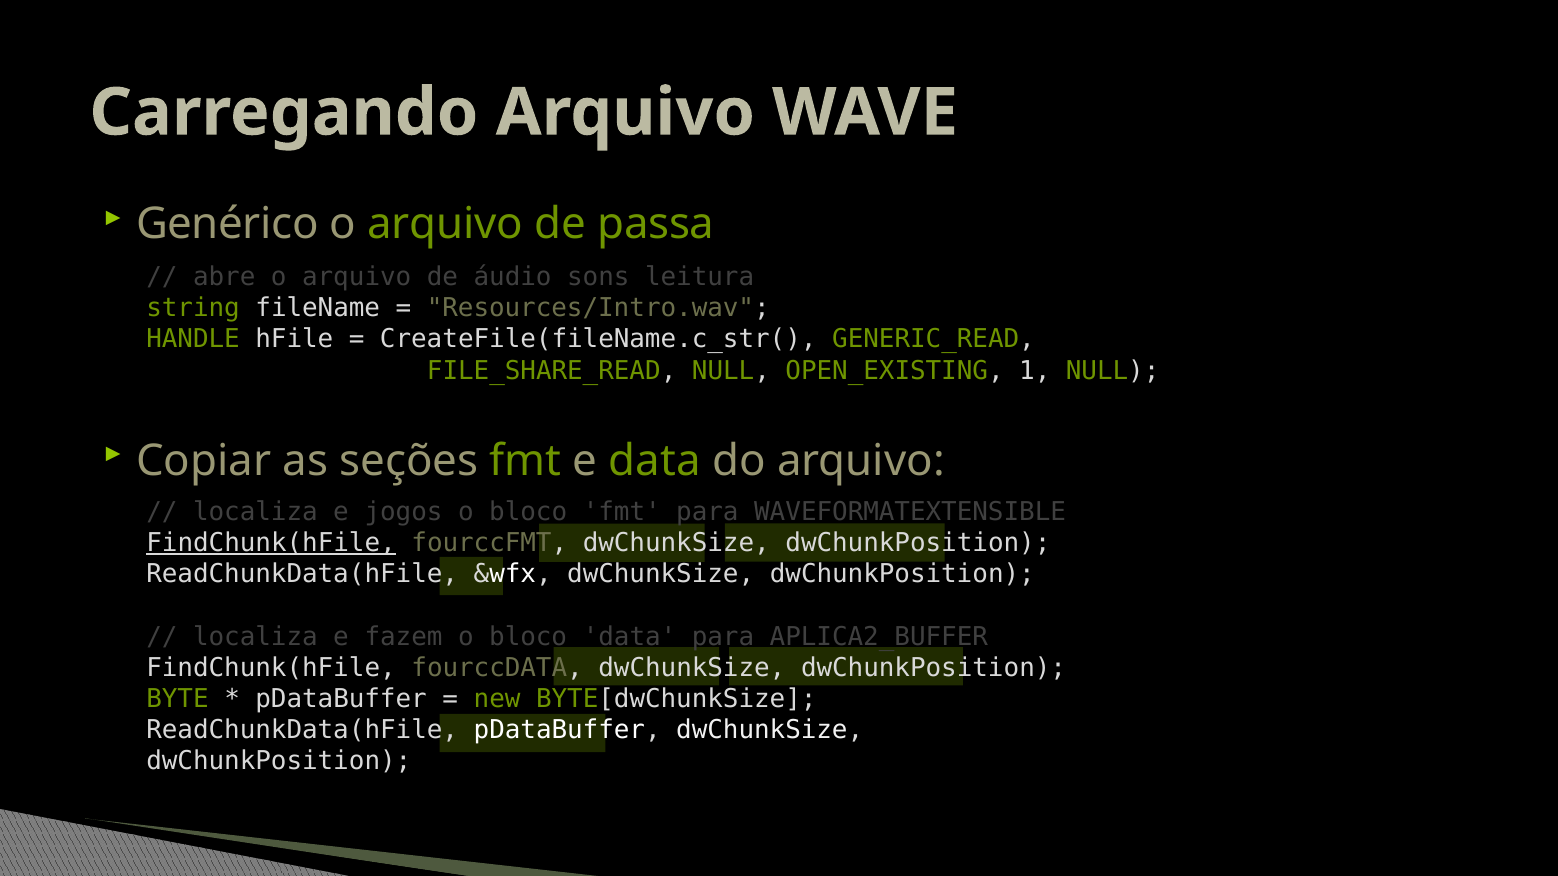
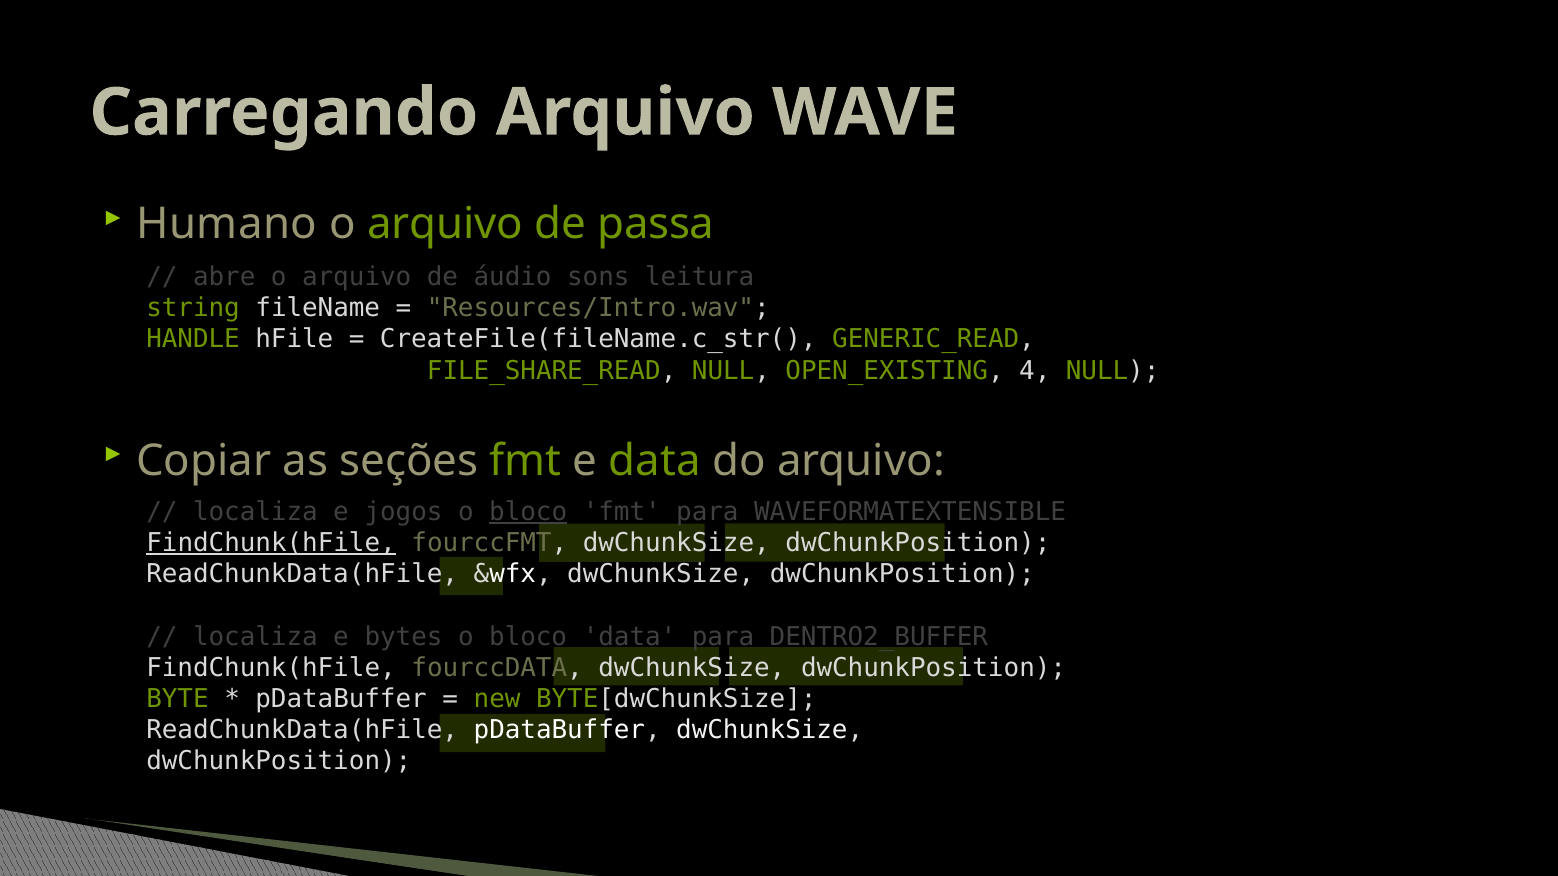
Genérico: Genérico -> Humano
1: 1 -> 4
bloco at (528, 512) underline: none -> present
fazem: fazem -> bytes
APLICA2_BUFFER: APLICA2_BUFFER -> DENTRO2_BUFFER
